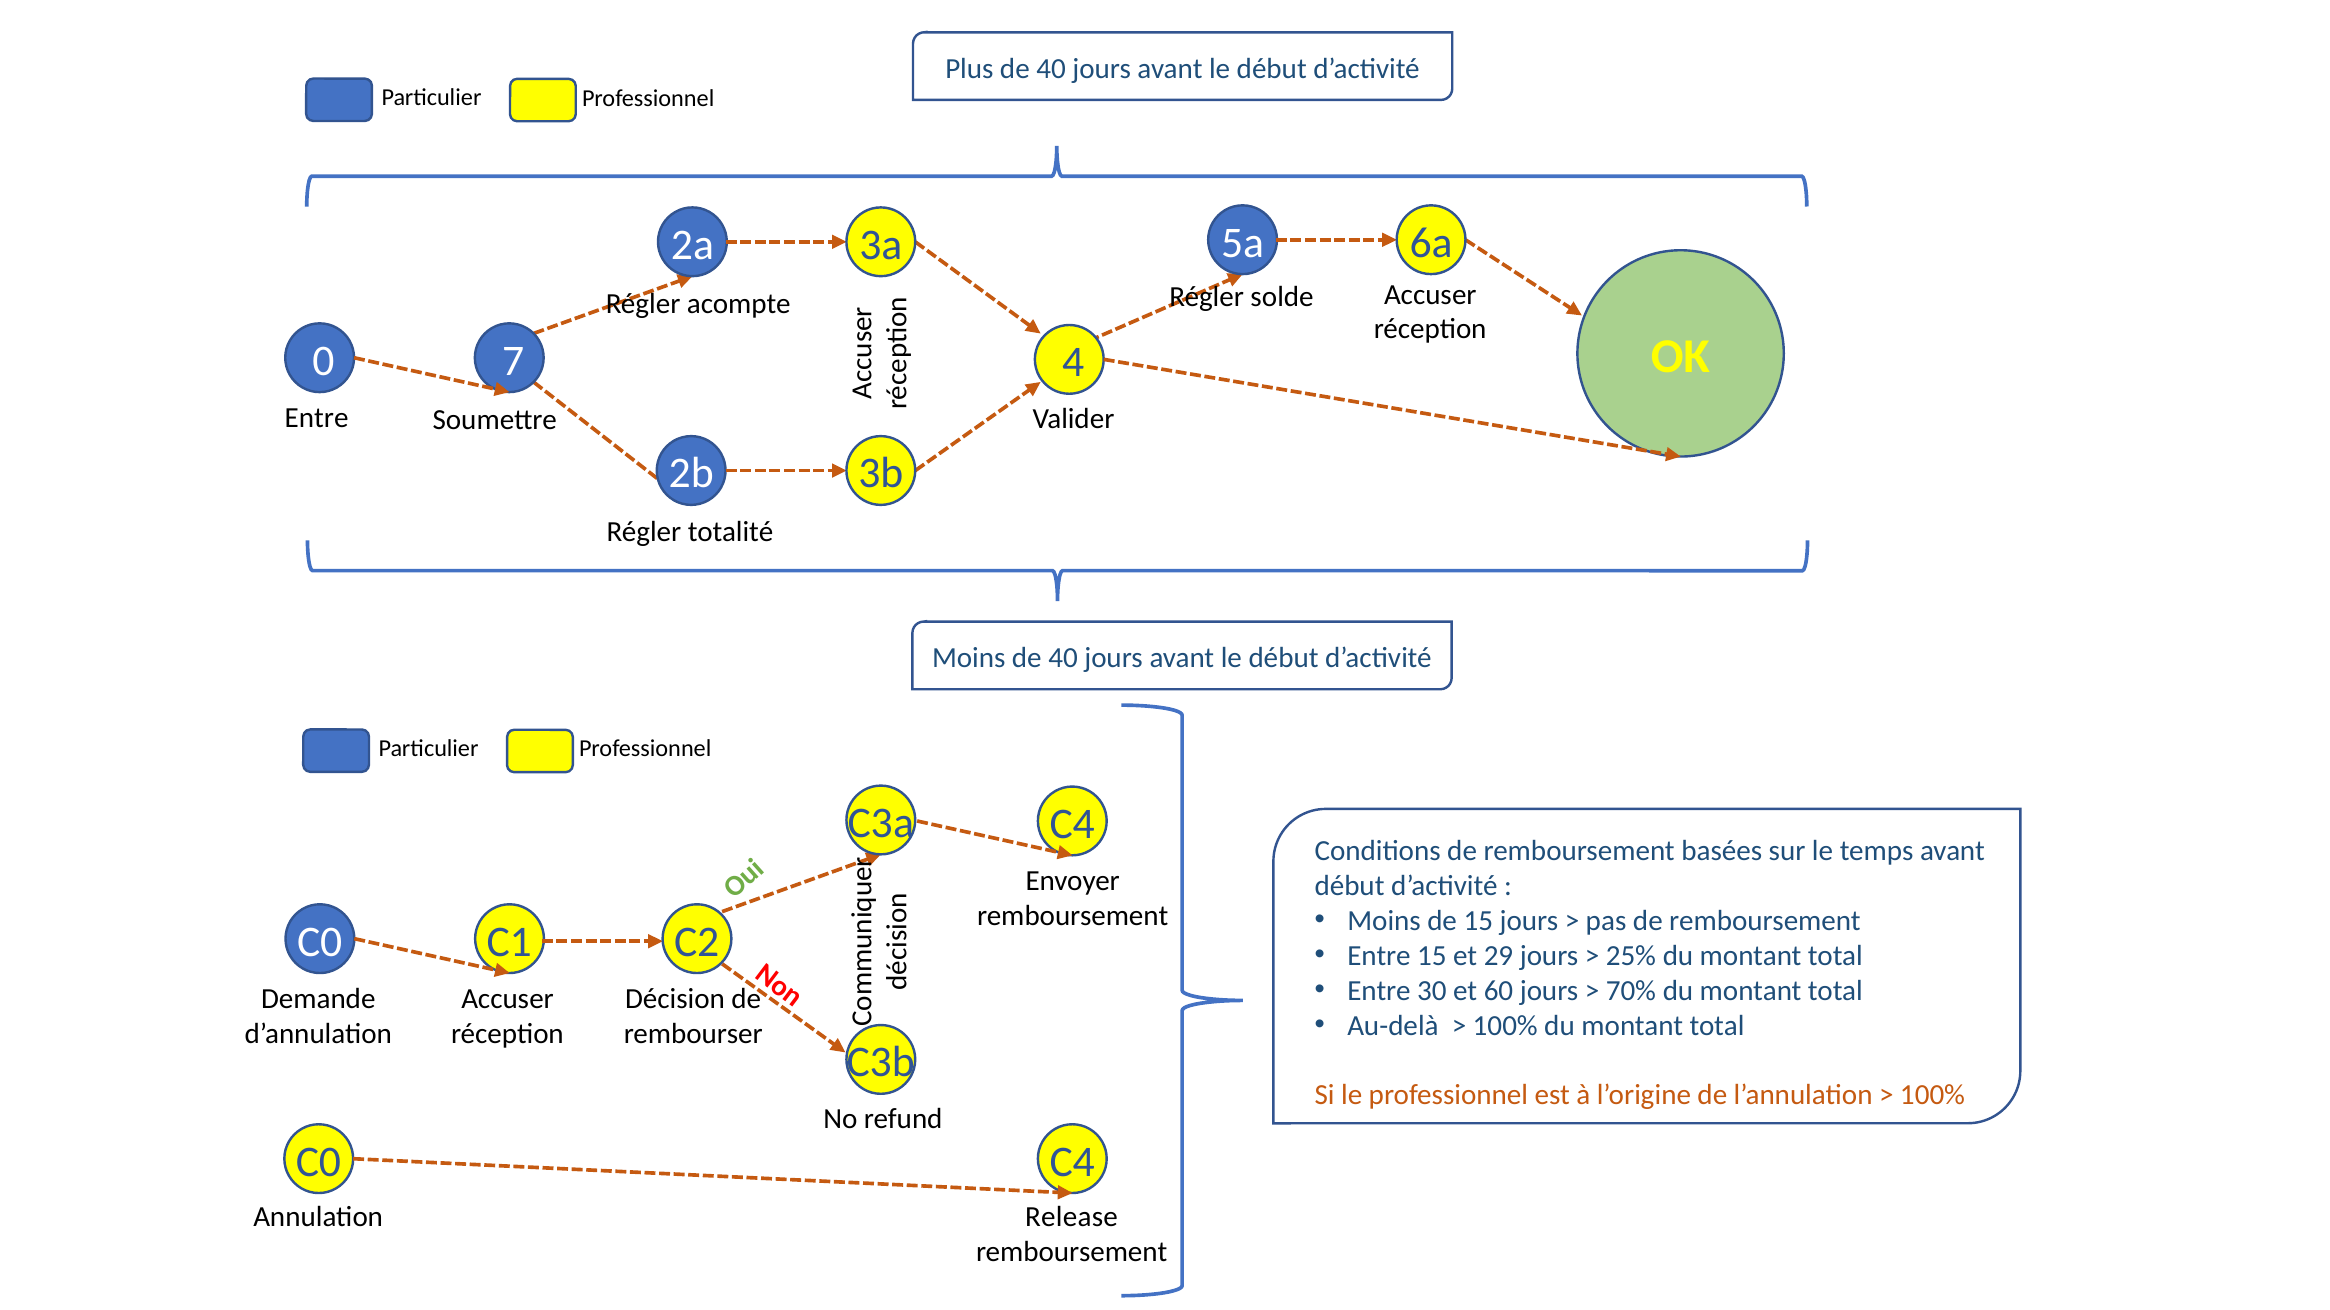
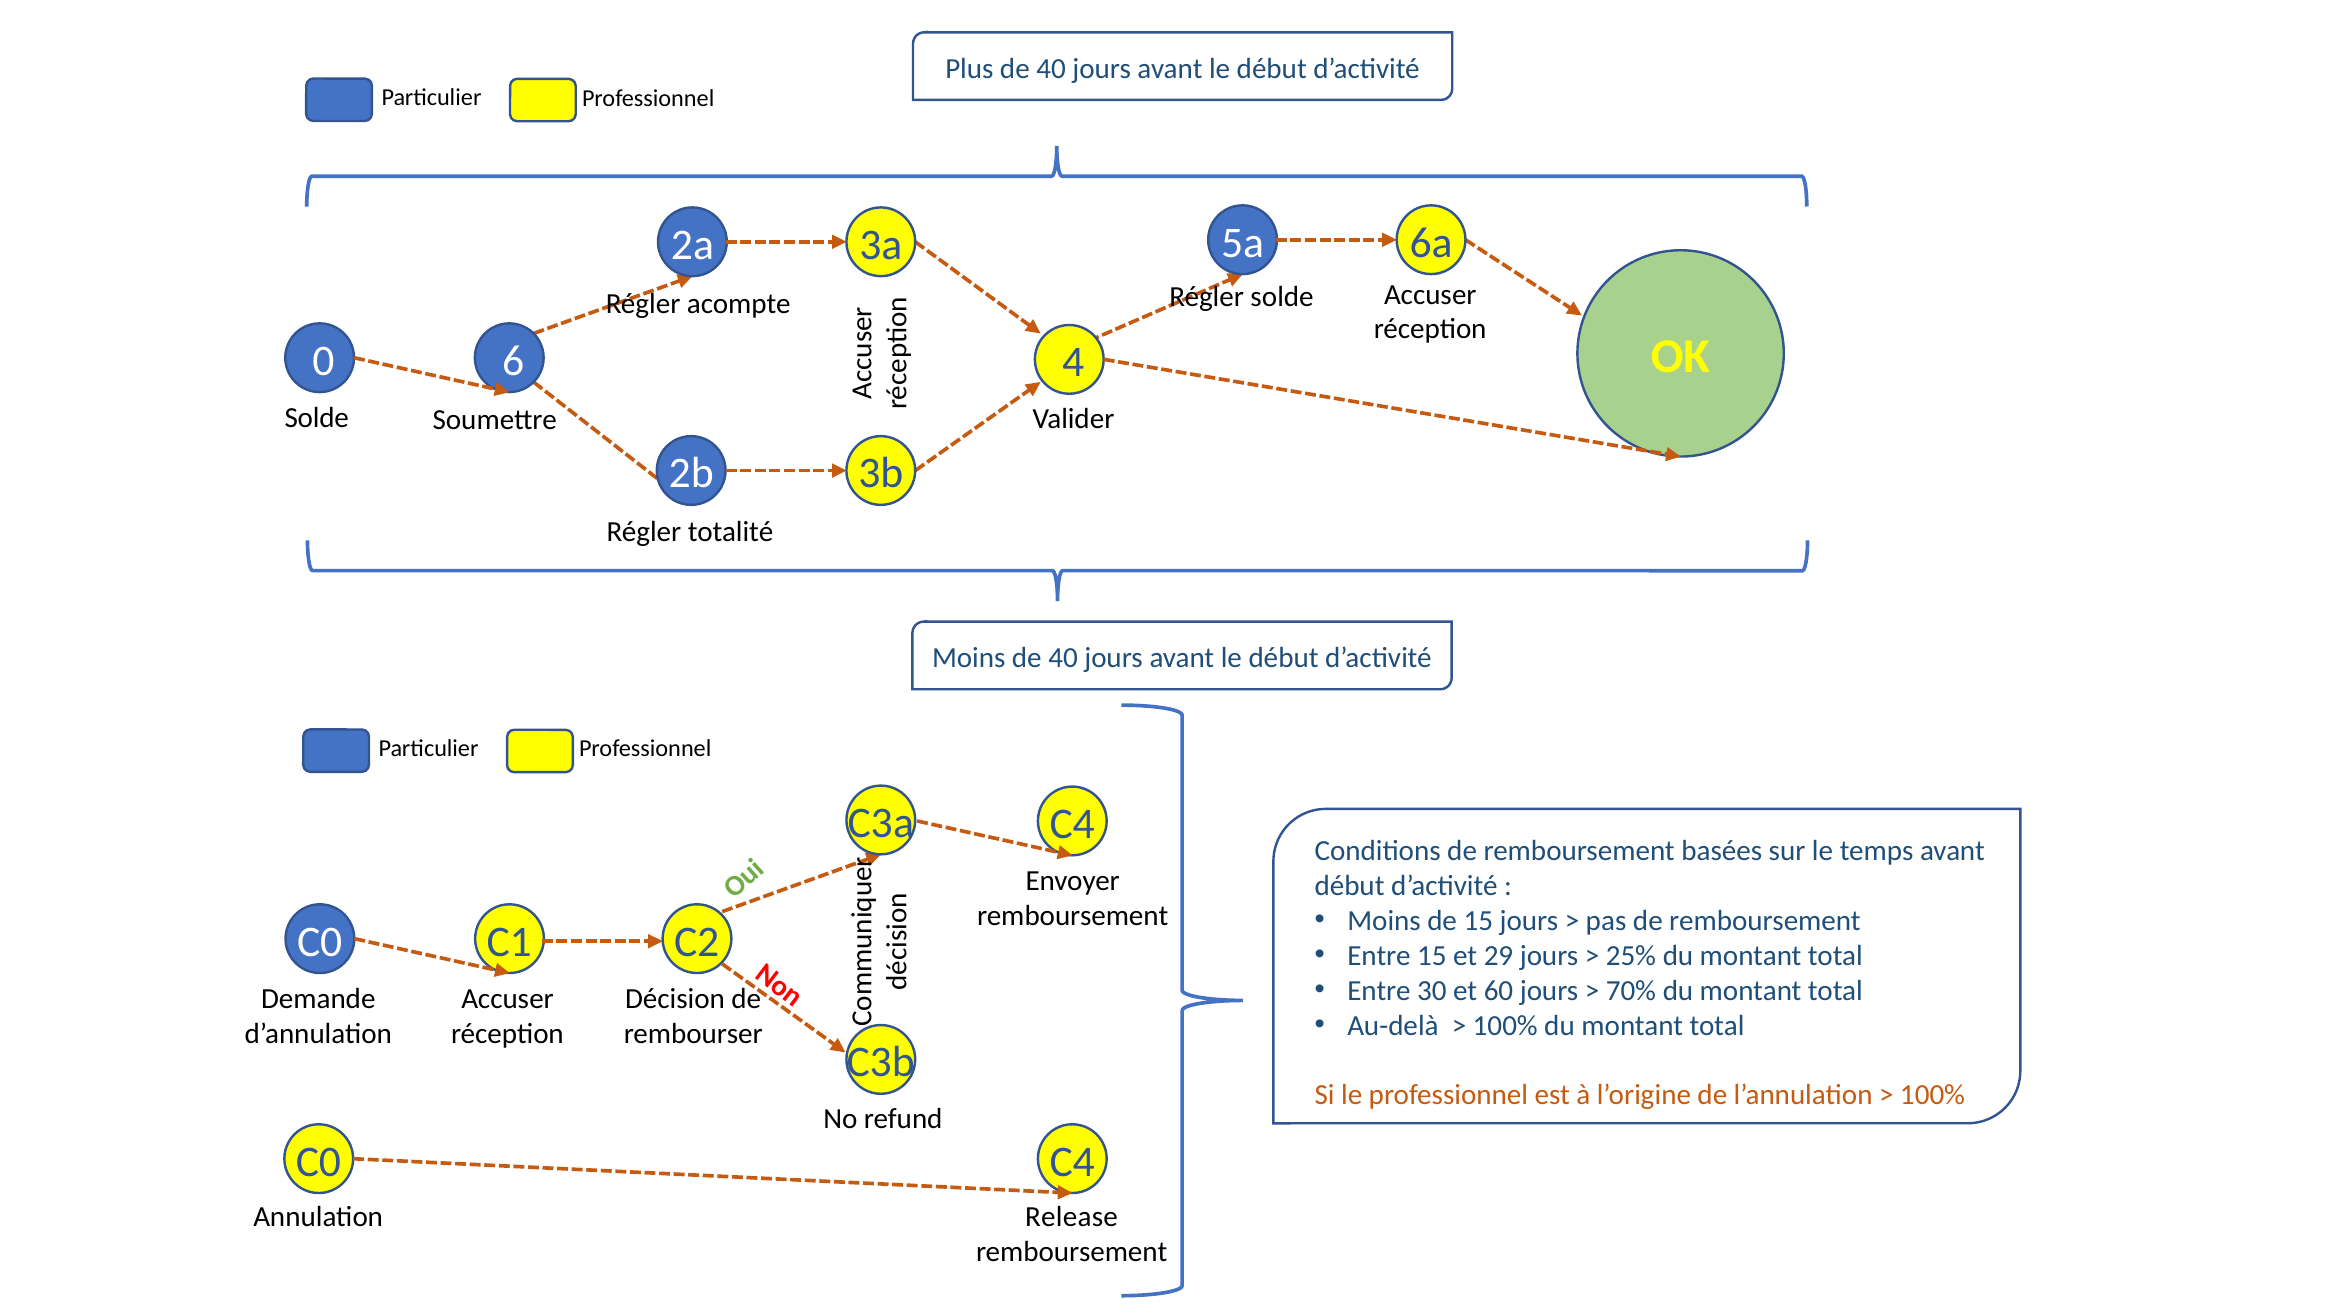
7: 7 -> 6
Entre at (317, 418): Entre -> Solde
